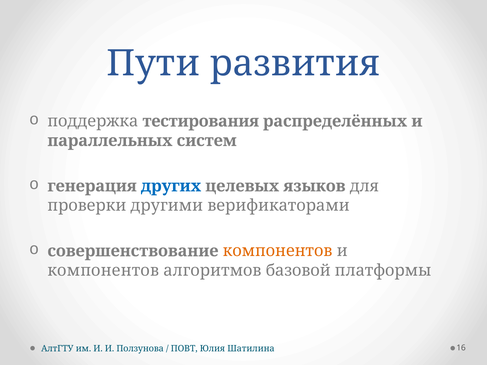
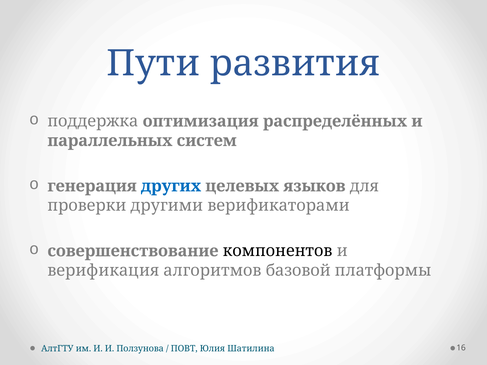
тестирования: тестирования -> оптимизация
компонентов at (278, 251) colour: orange -> black
компонентов at (103, 271): компонентов -> верификация
